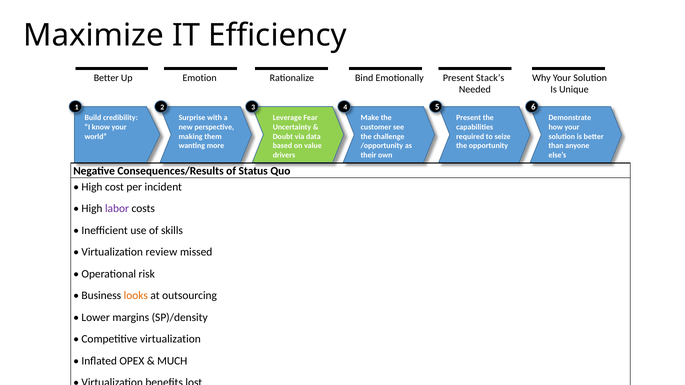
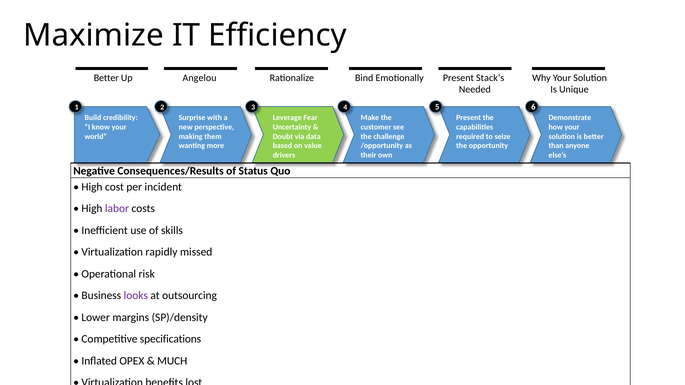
Emotion: Emotion -> Angelou
review: review -> rapidly
looks colour: orange -> purple
Competitive virtualization: virtualization -> specifications
